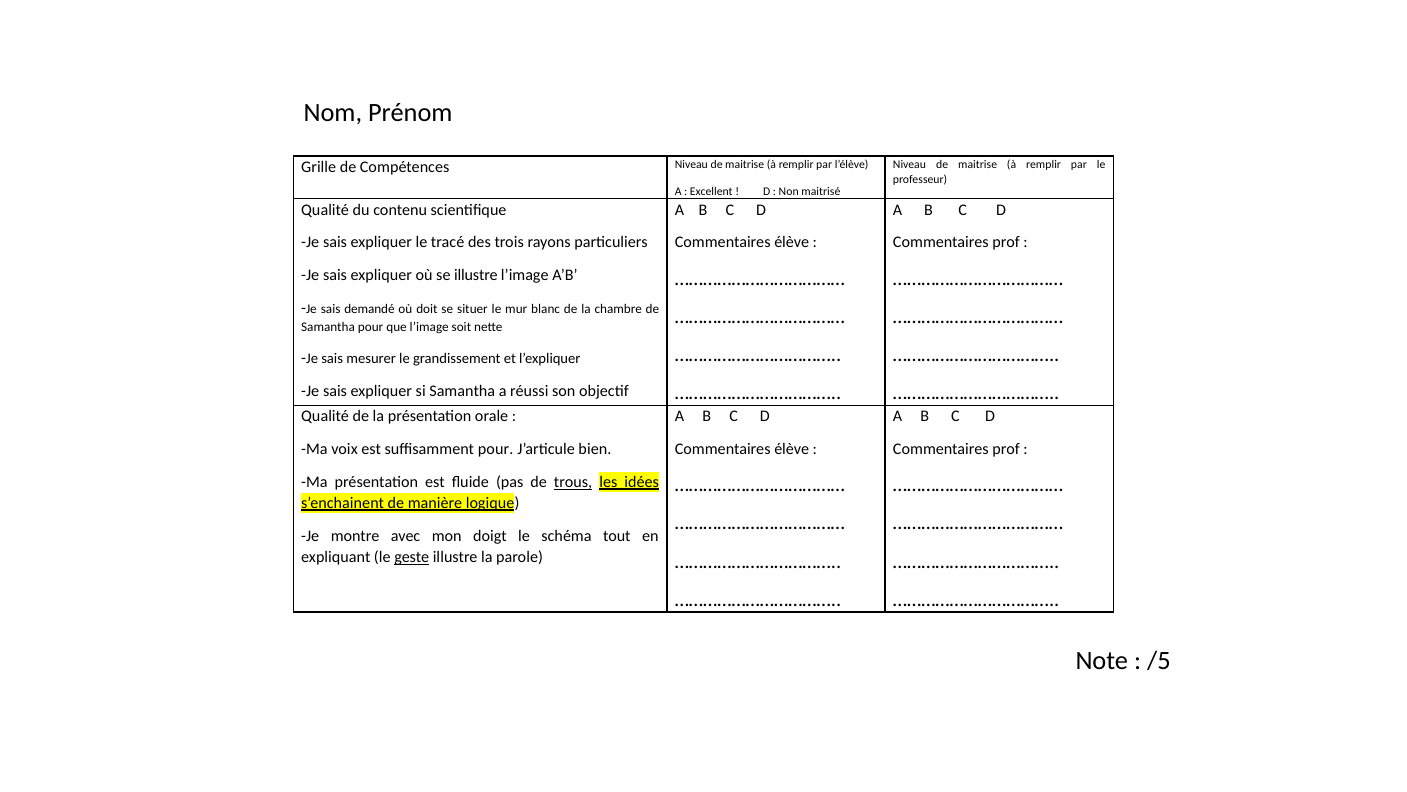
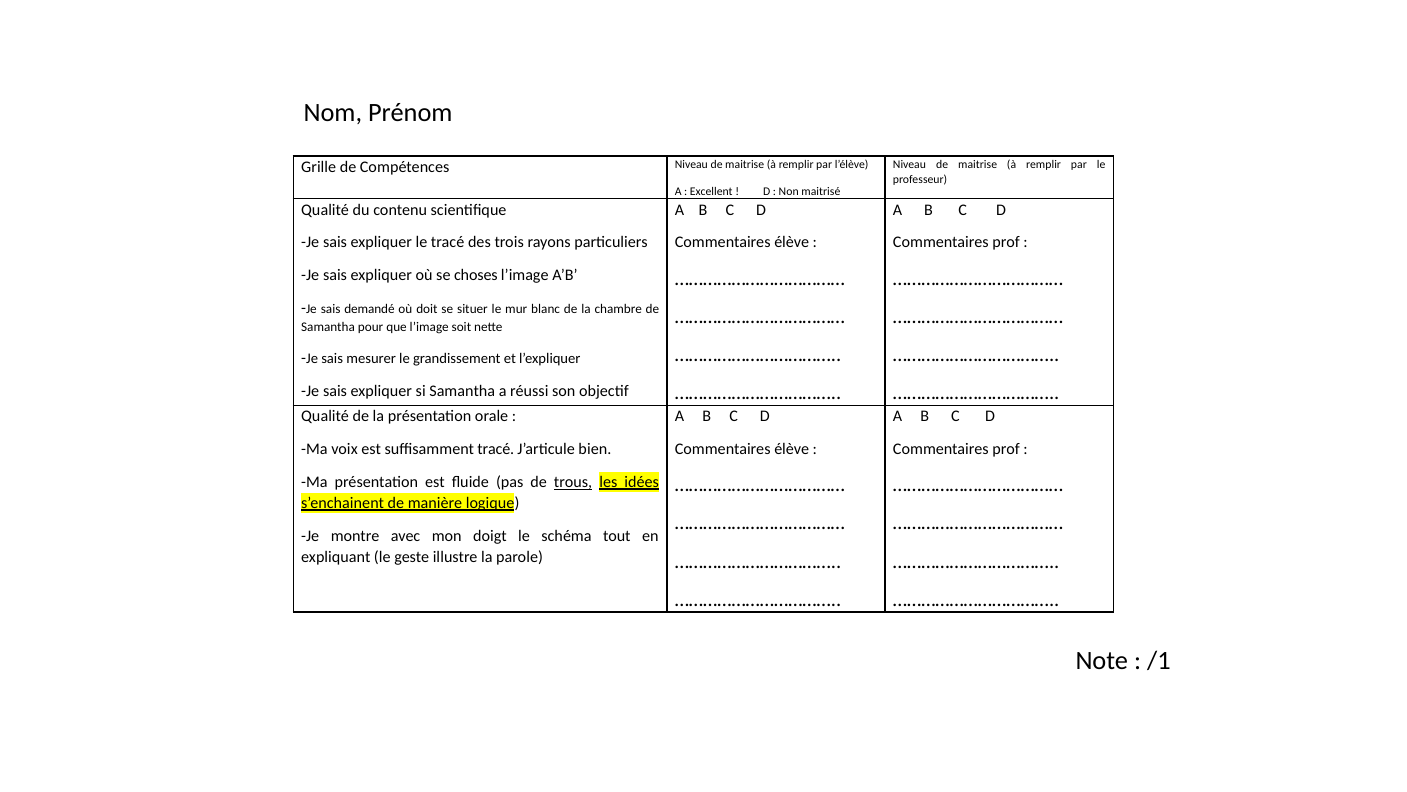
se illustre: illustre -> choses
suffisamment pour: pour -> tracé
geste underline: present -> none
/5: /5 -> /1
